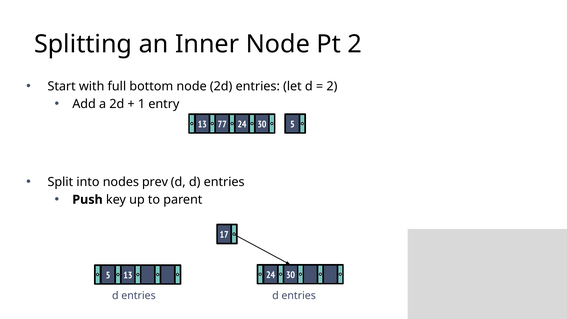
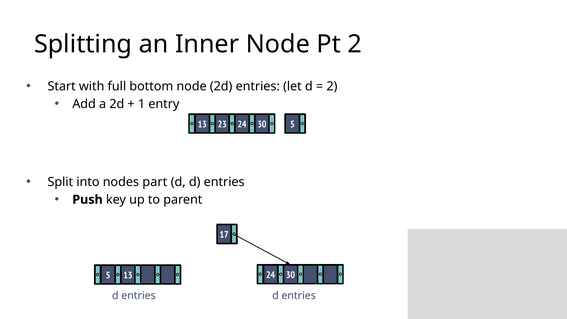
77: 77 -> 23
prev: prev -> part
